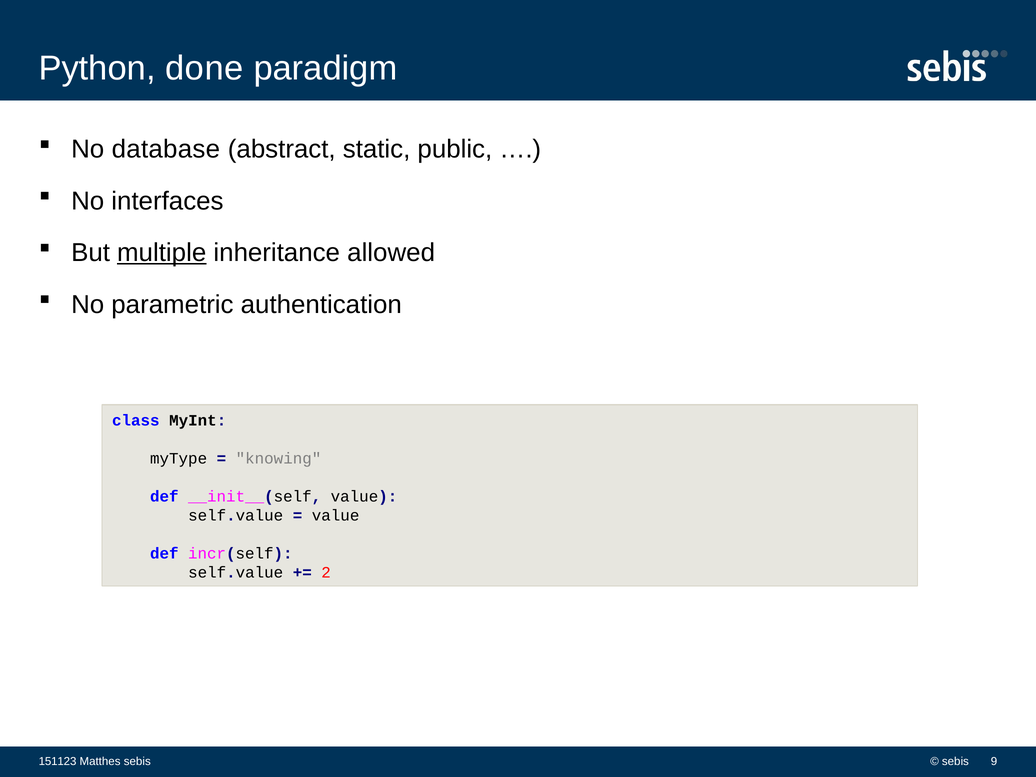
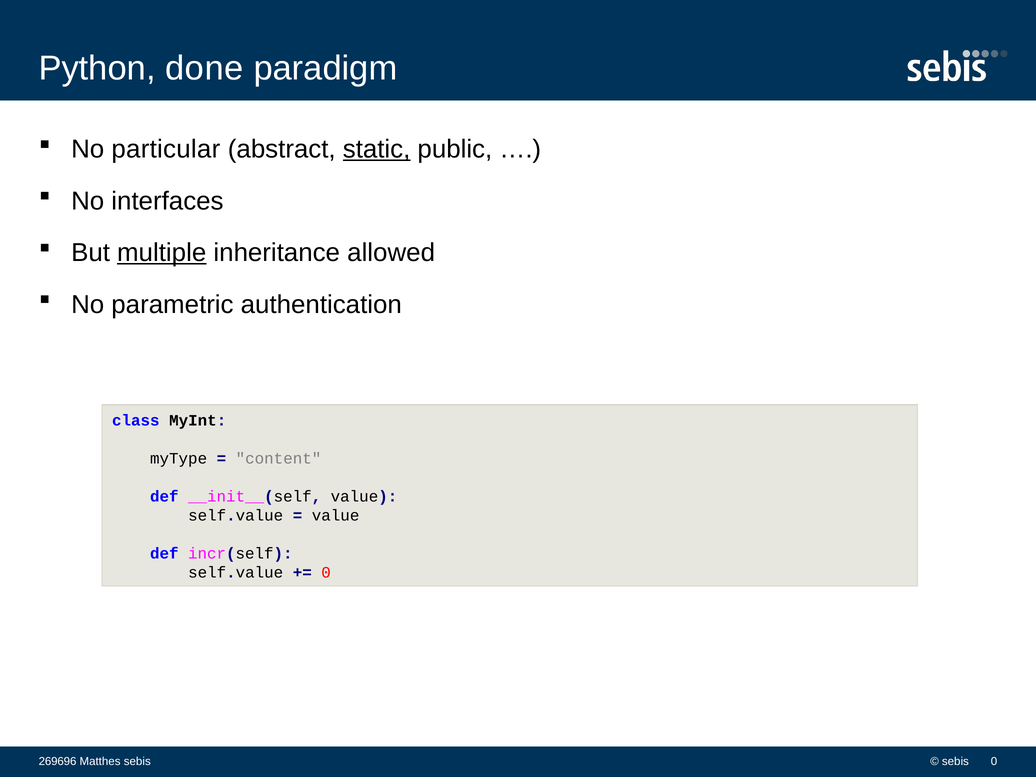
database: database -> particular
static underline: none -> present
knowing: knowing -> content
2 at (326, 573): 2 -> 0
151123: 151123 -> 269696
sebis 9: 9 -> 0
